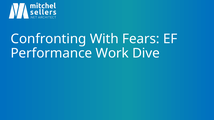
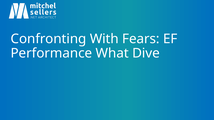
Work: Work -> What
